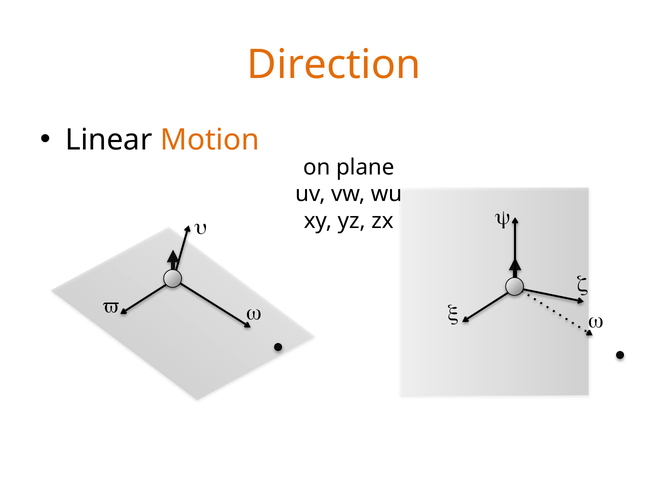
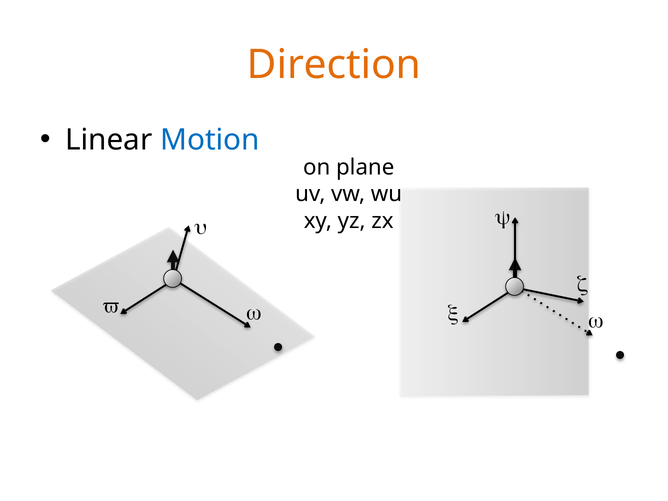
Motion colour: orange -> blue
